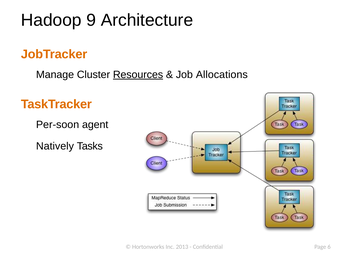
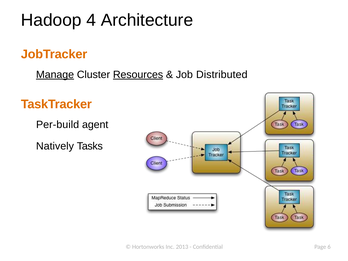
9: 9 -> 4
Manage underline: none -> present
Allocations: Allocations -> Distributed
Per-soon: Per-soon -> Per-build
